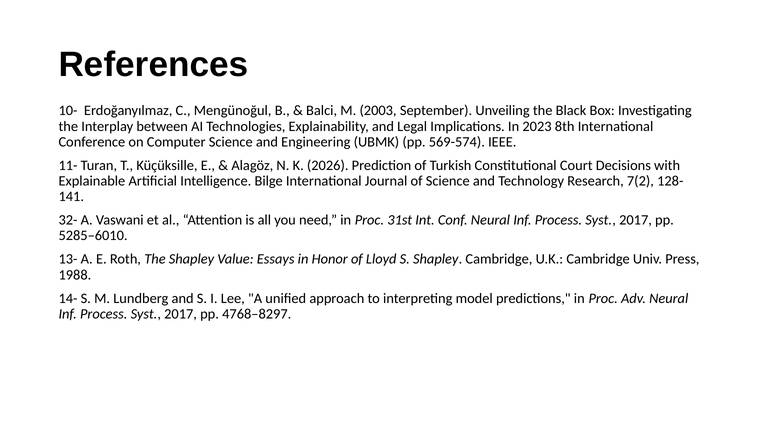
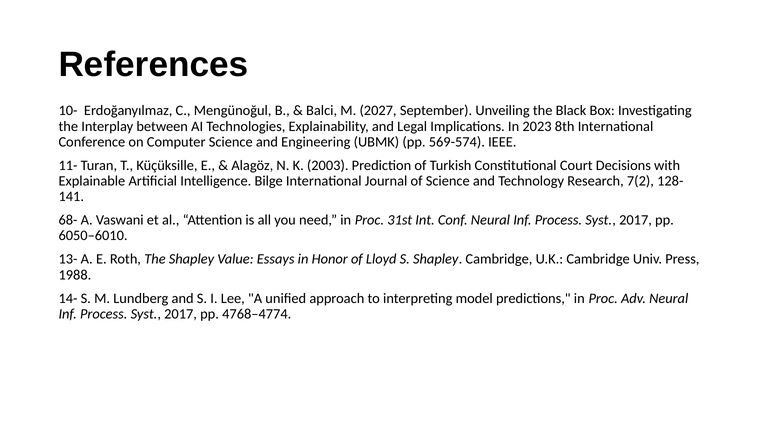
2003: 2003 -> 2027
2026: 2026 -> 2003
32-: 32- -> 68-
5285–6010: 5285–6010 -> 6050–6010
4768–8297: 4768–8297 -> 4768–4774
